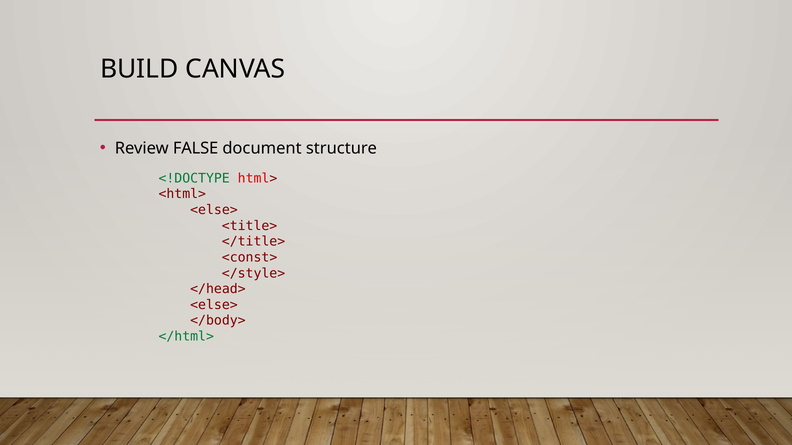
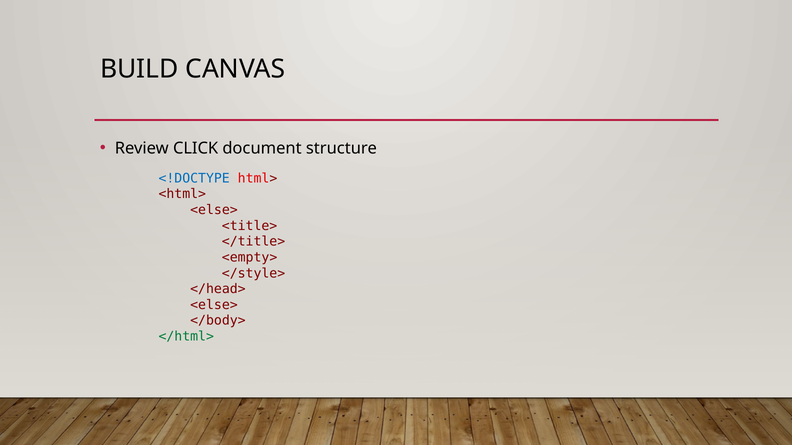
FALSE: FALSE -> CLICK
<!DOCTYPE colour: green -> blue
<const>: <const> -> <empty>
